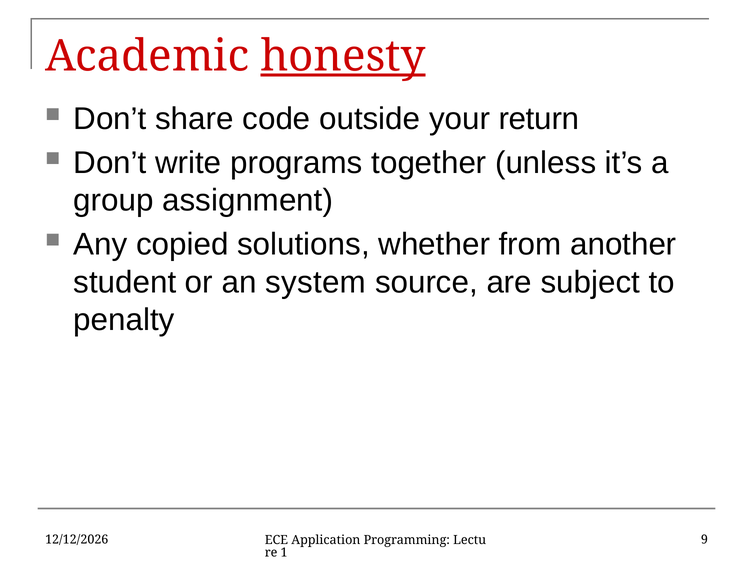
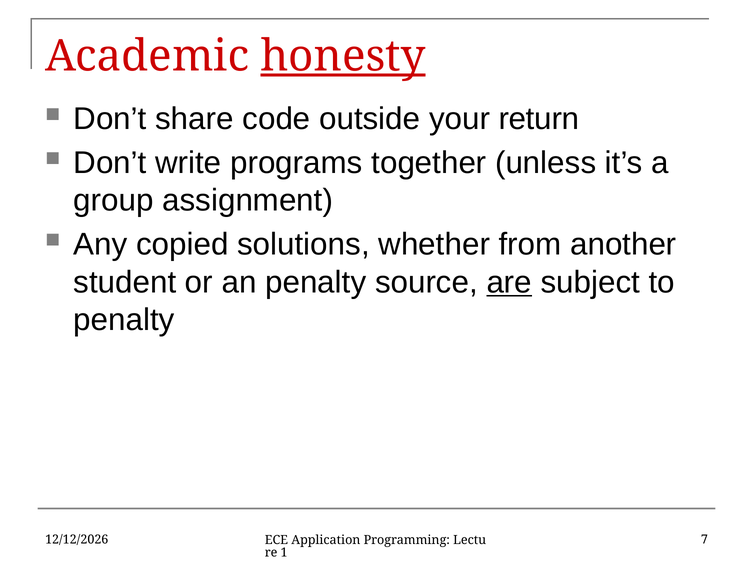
an system: system -> penalty
are underline: none -> present
9: 9 -> 7
